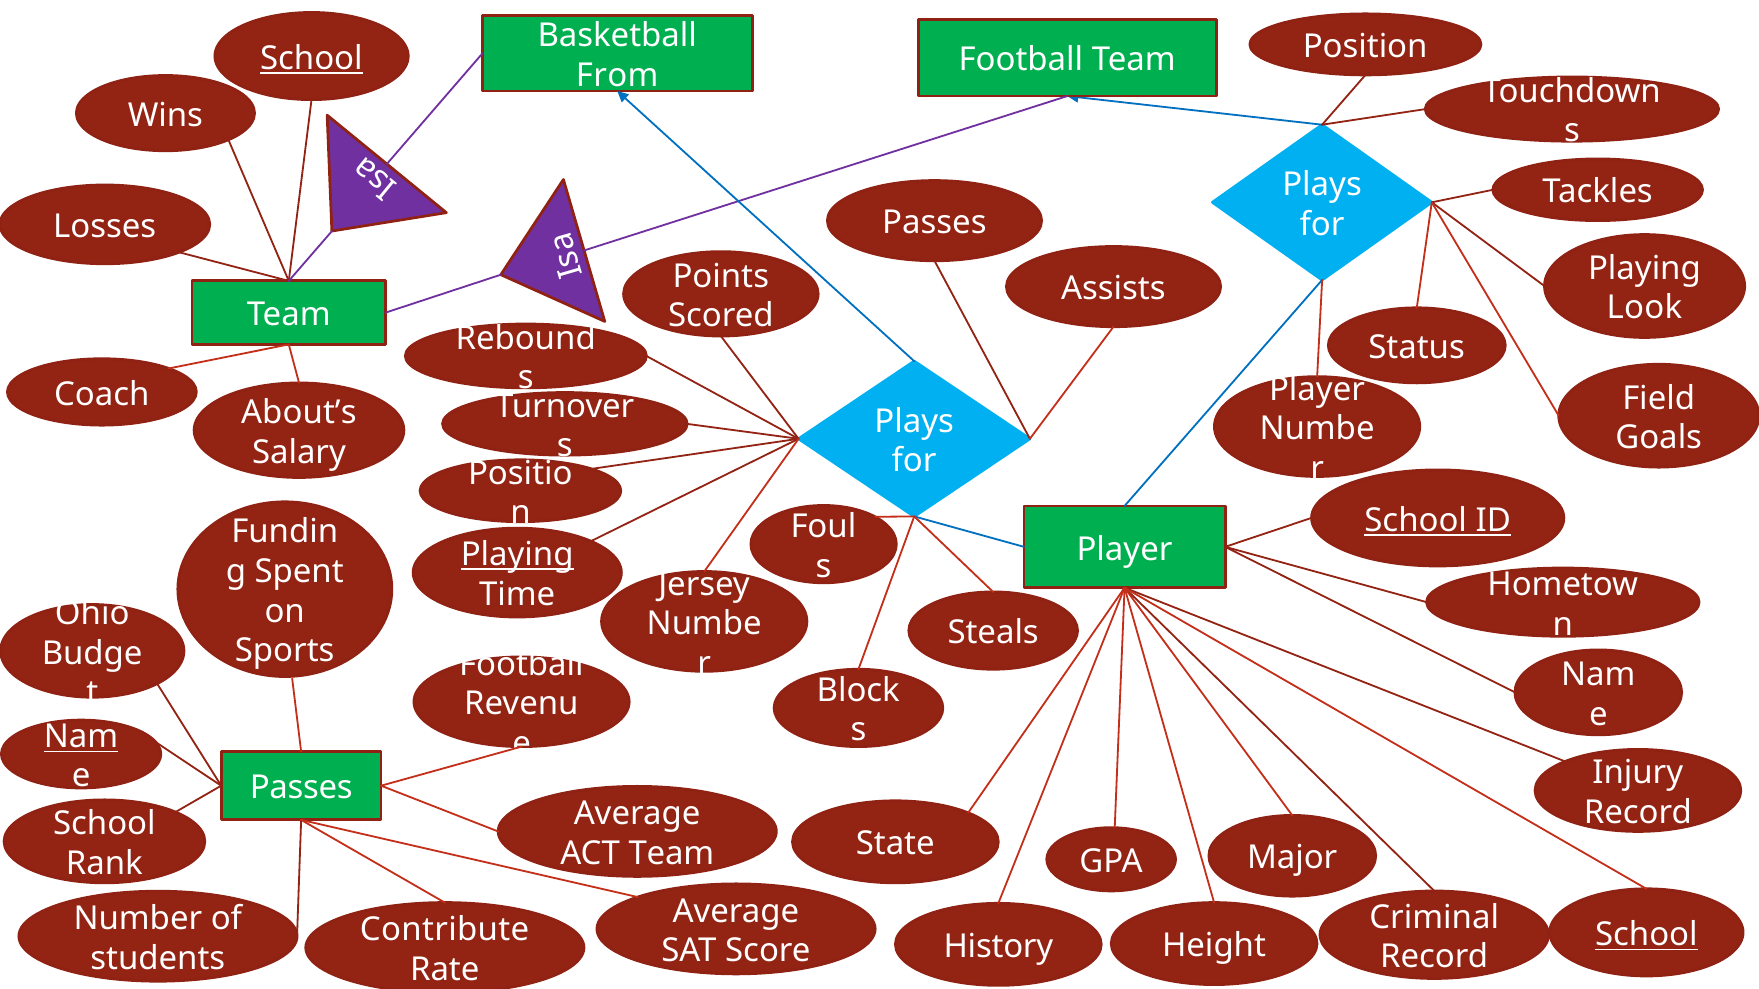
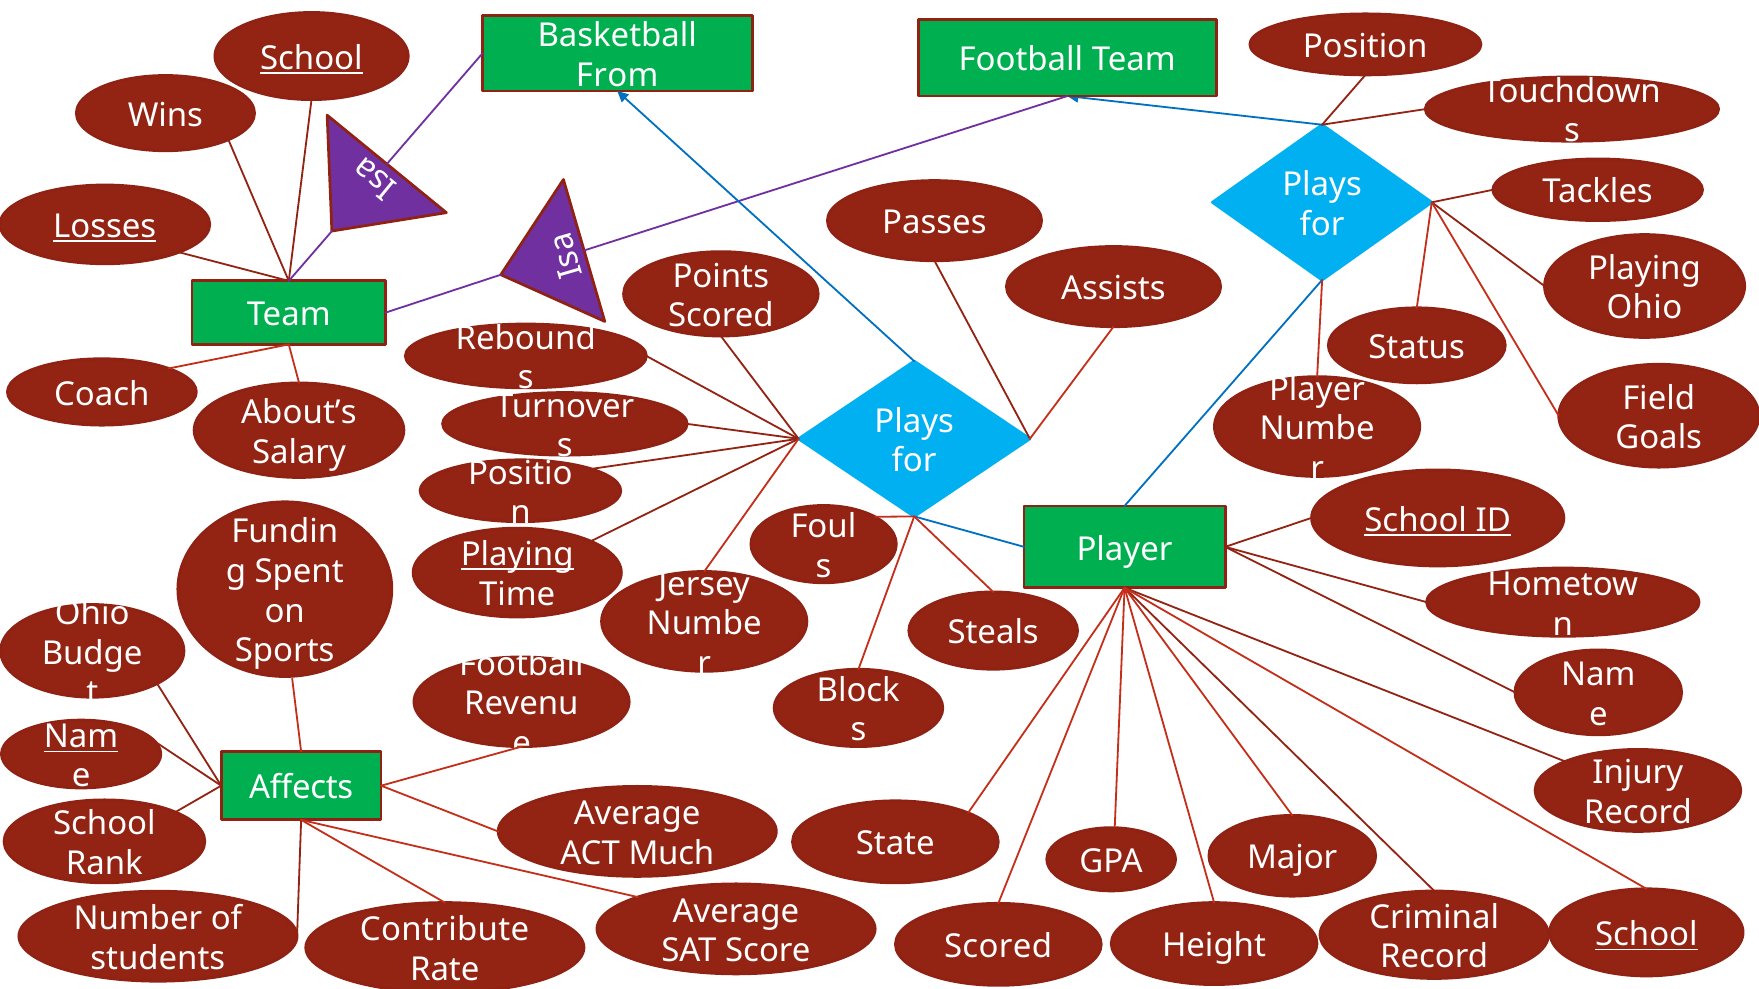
Losses underline: none -> present
Look at (1644, 308): Look -> Ohio
Passes at (301, 788): Passes -> Affects
ACT Team: Team -> Much
History at (998, 947): History -> Scored
